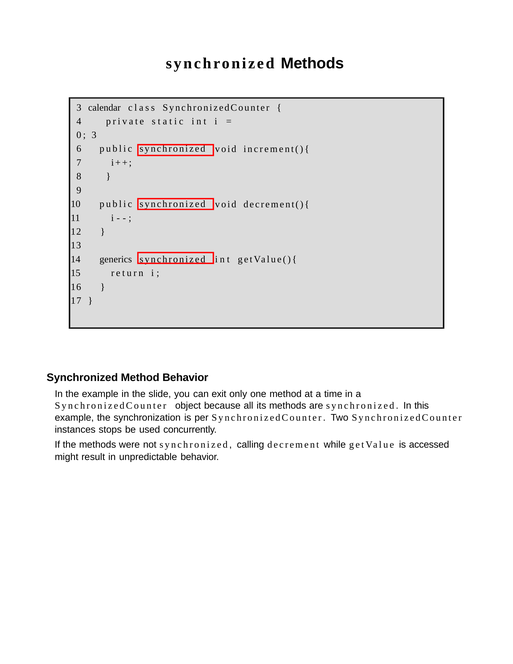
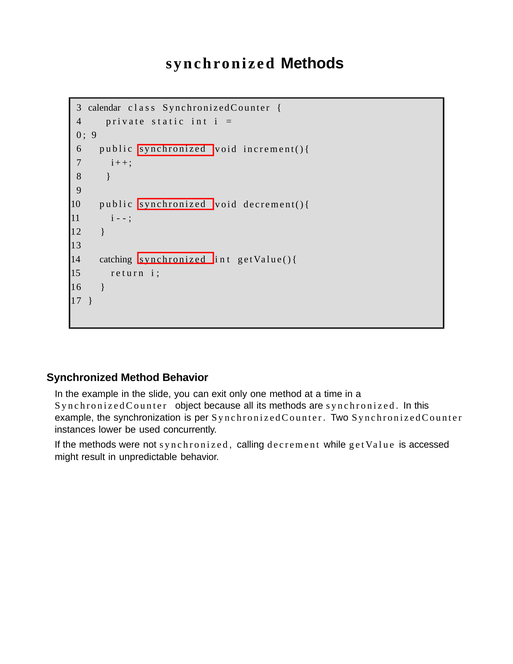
0 3: 3 -> 9
generics: generics -> catching
stops: stops -> lower
